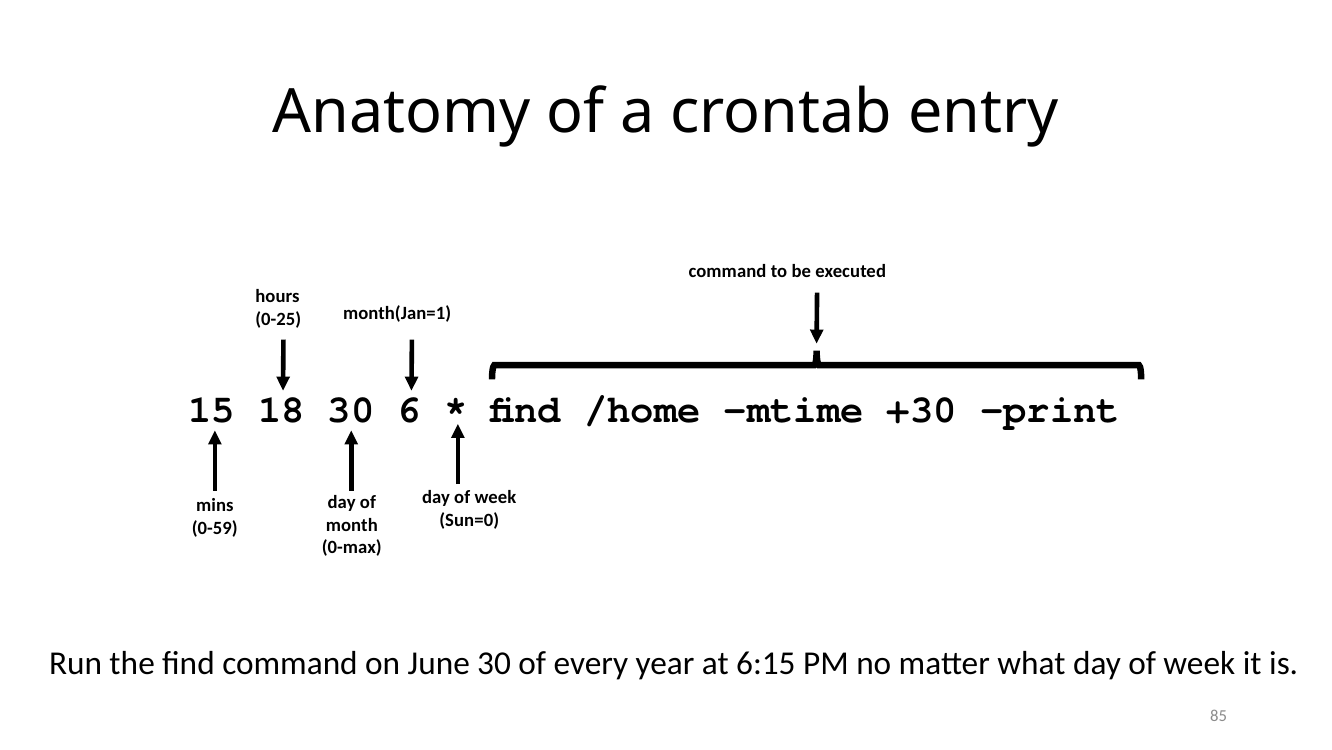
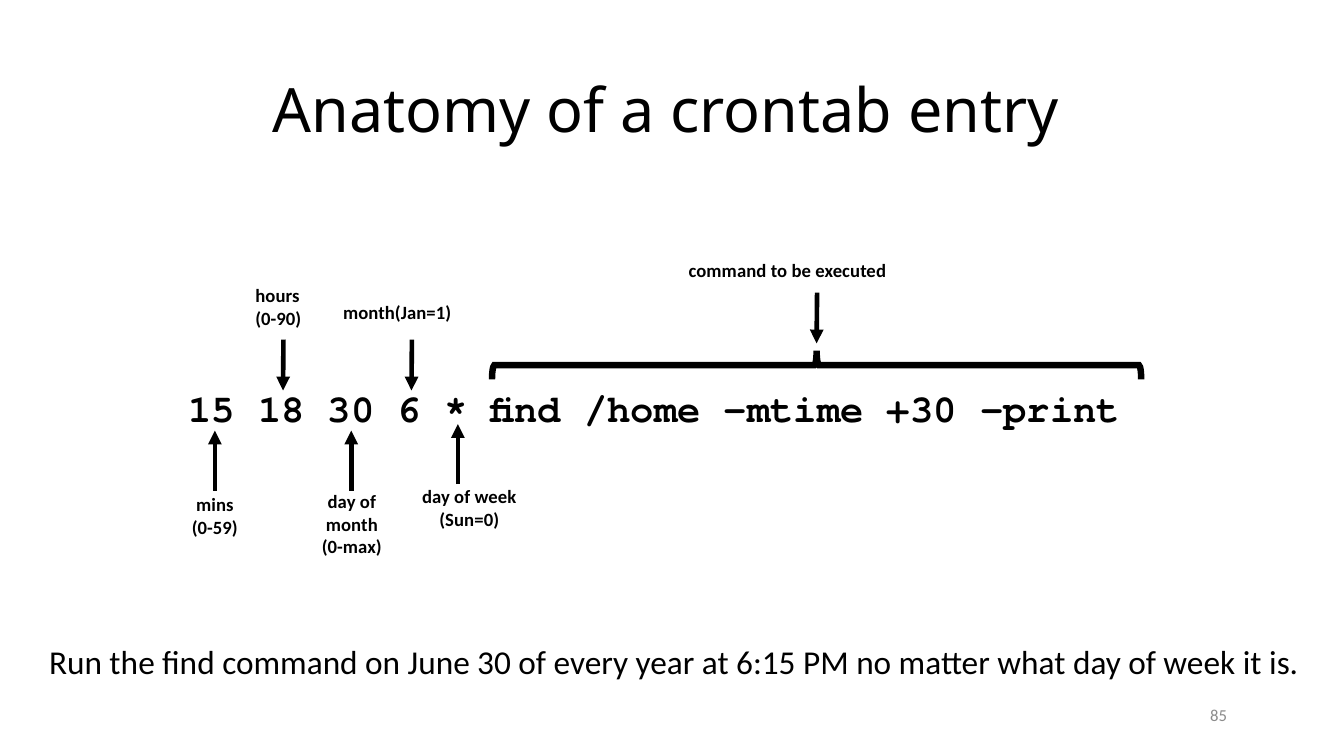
0-25: 0-25 -> 0-90
